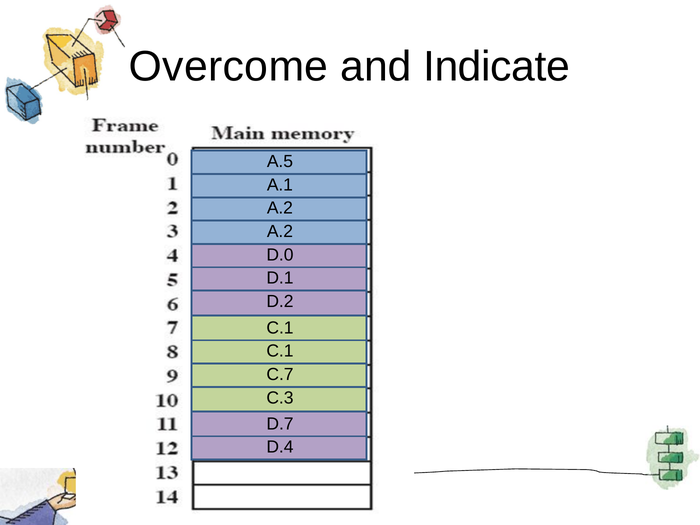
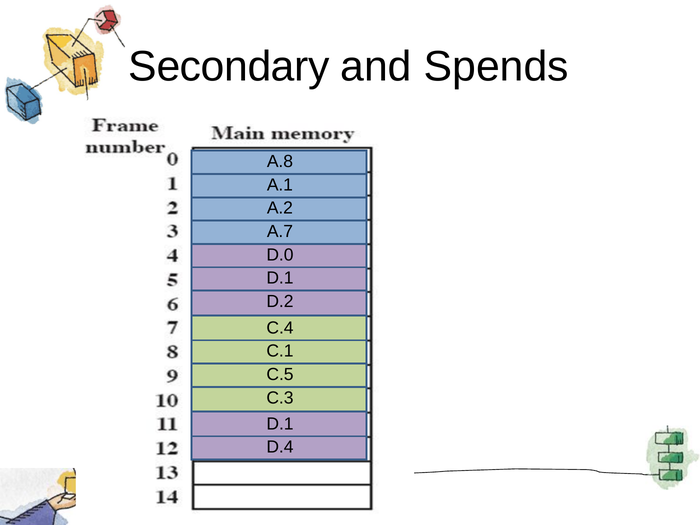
Overcome: Overcome -> Secondary
Indicate: Indicate -> Spends
A.5: A.5 -> A.8
A.2 at (280, 232): A.2 -> A.7
C.1 at (280, 328): C.1 -> C.4
C.7: C.7 -> C.5
D.7 at (280, 424): D.7 -> D.1
